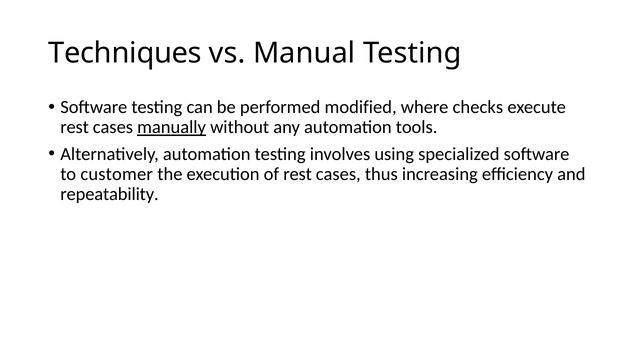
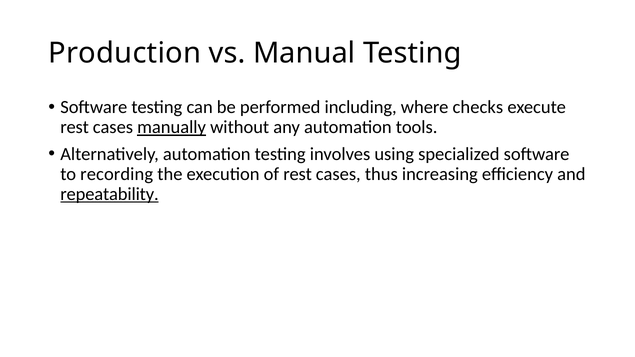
Techniques: Techniques -> Production
modified: modified -> including
customer: customer -> recording
repeatability underline: none -> present
